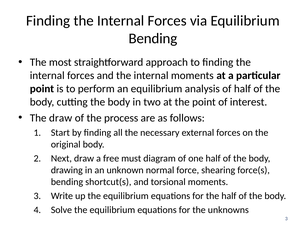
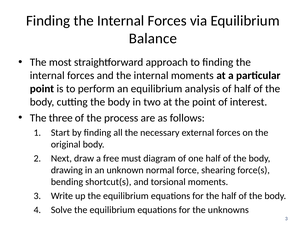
Bending at (153, 39): Bending -> Balance
The draw: draw -> three
